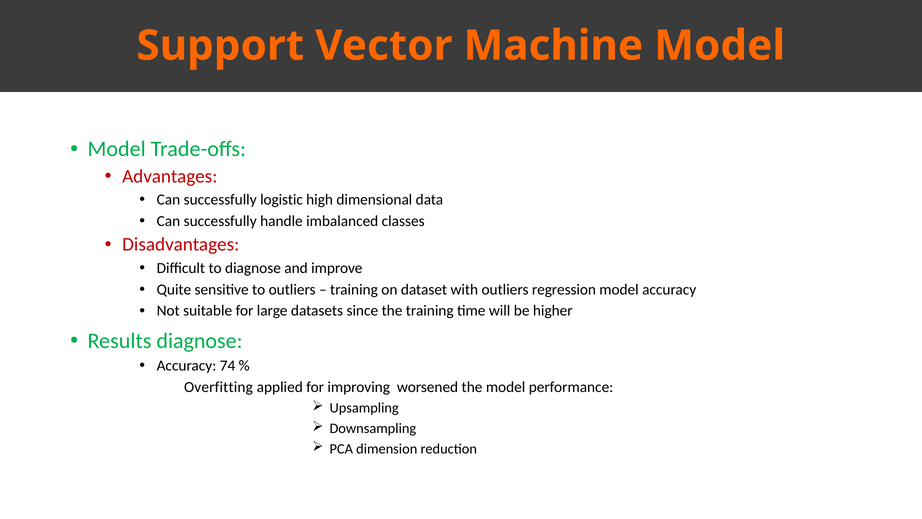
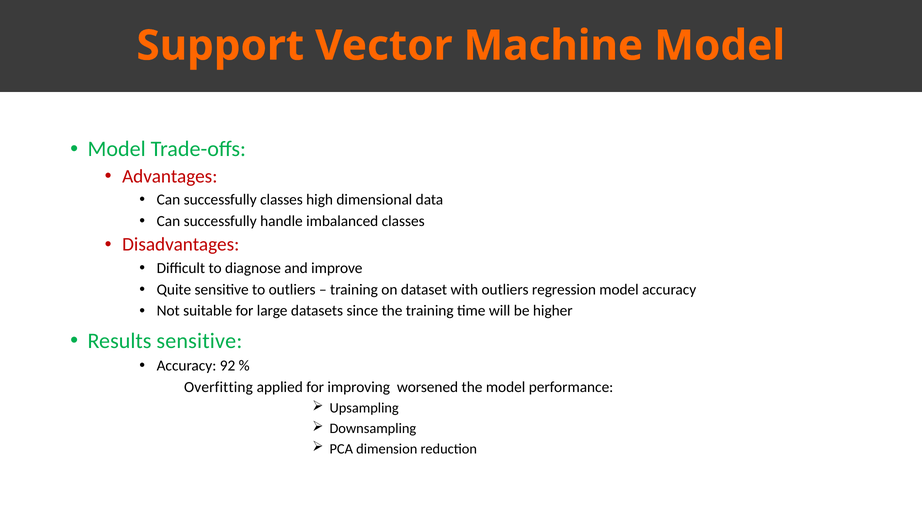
successfully logistic: logistic -> classes
Results diagnose: diagnose -> sensitive
74: 74 -> 92
